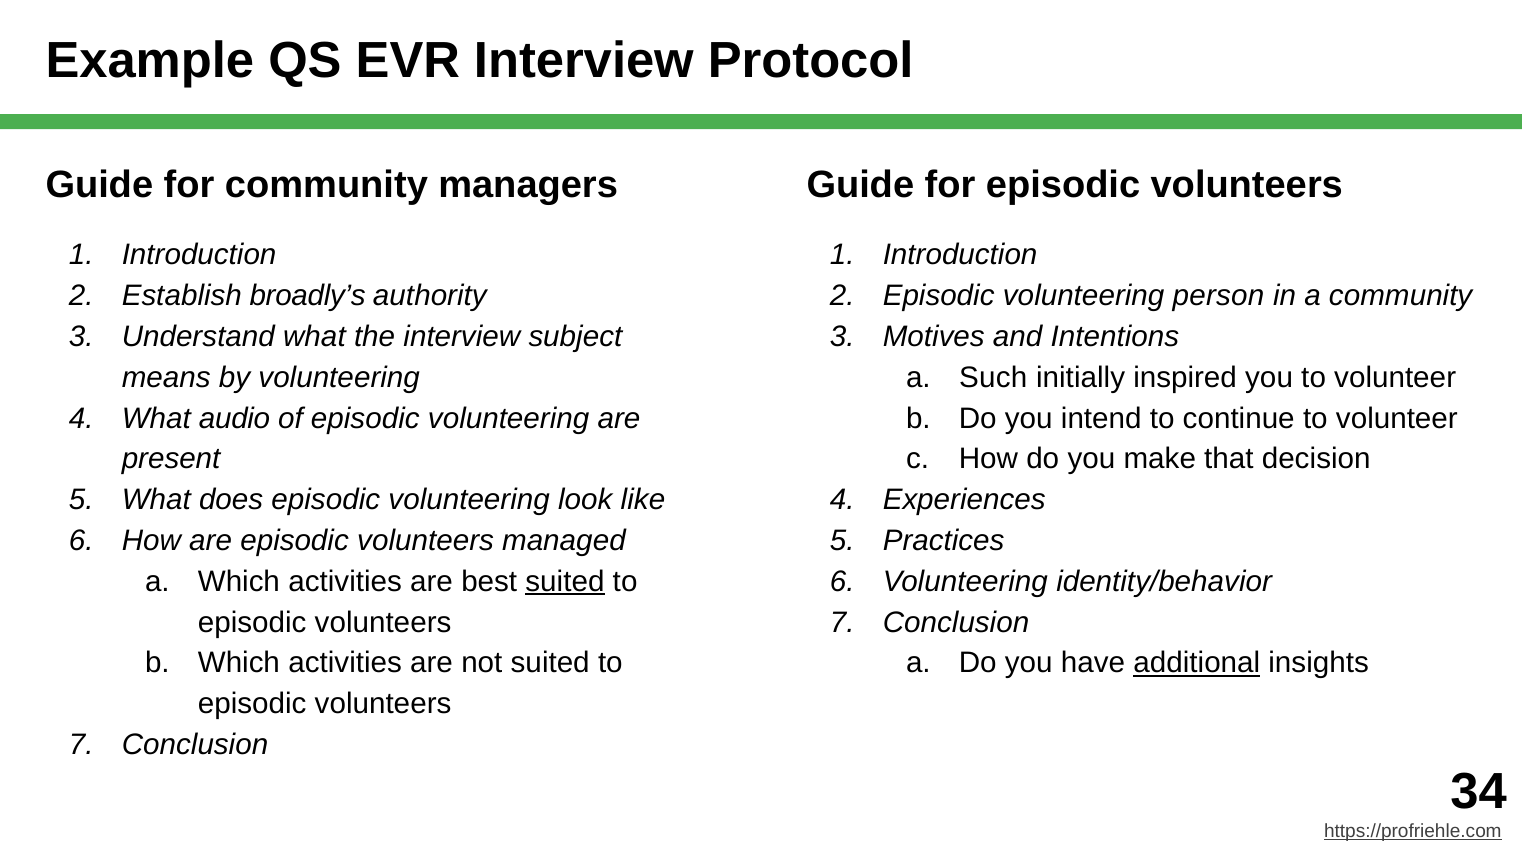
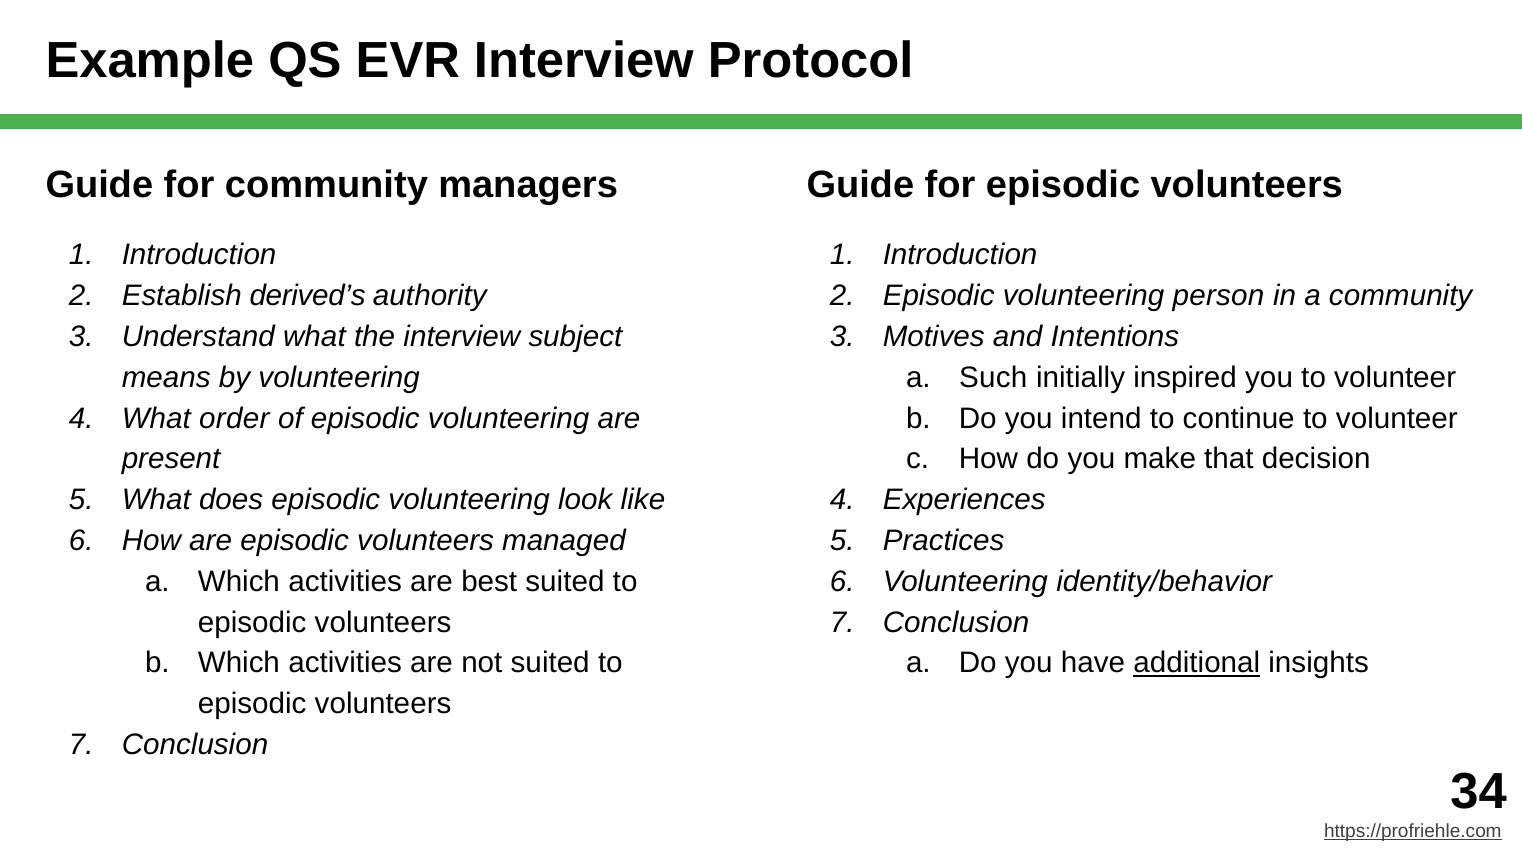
broadly’s: broadly’s -> derived’s
audio: audio -> order
suited at (565, 582) underline: present -> none
